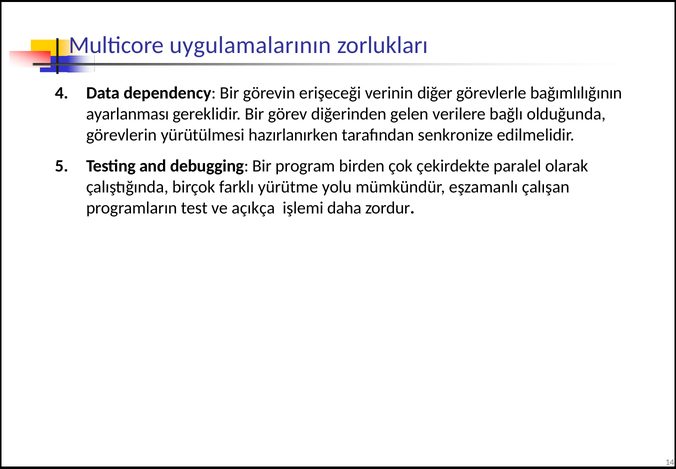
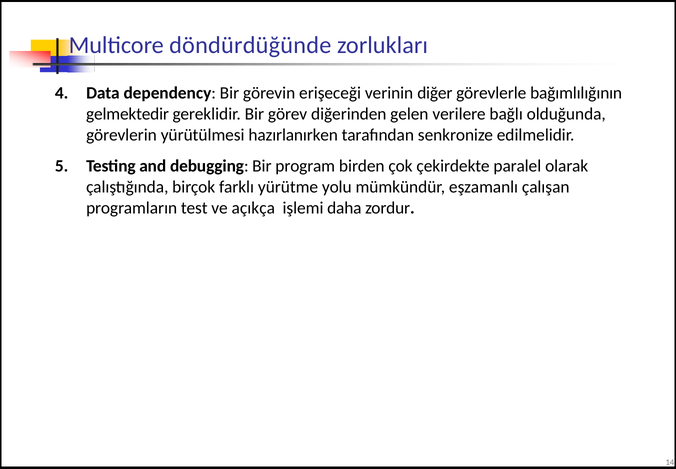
uygulamalarının: uygulamalarının -> döndürdüğünde
ayarlanması: ayarlanması -> gelmektedir
